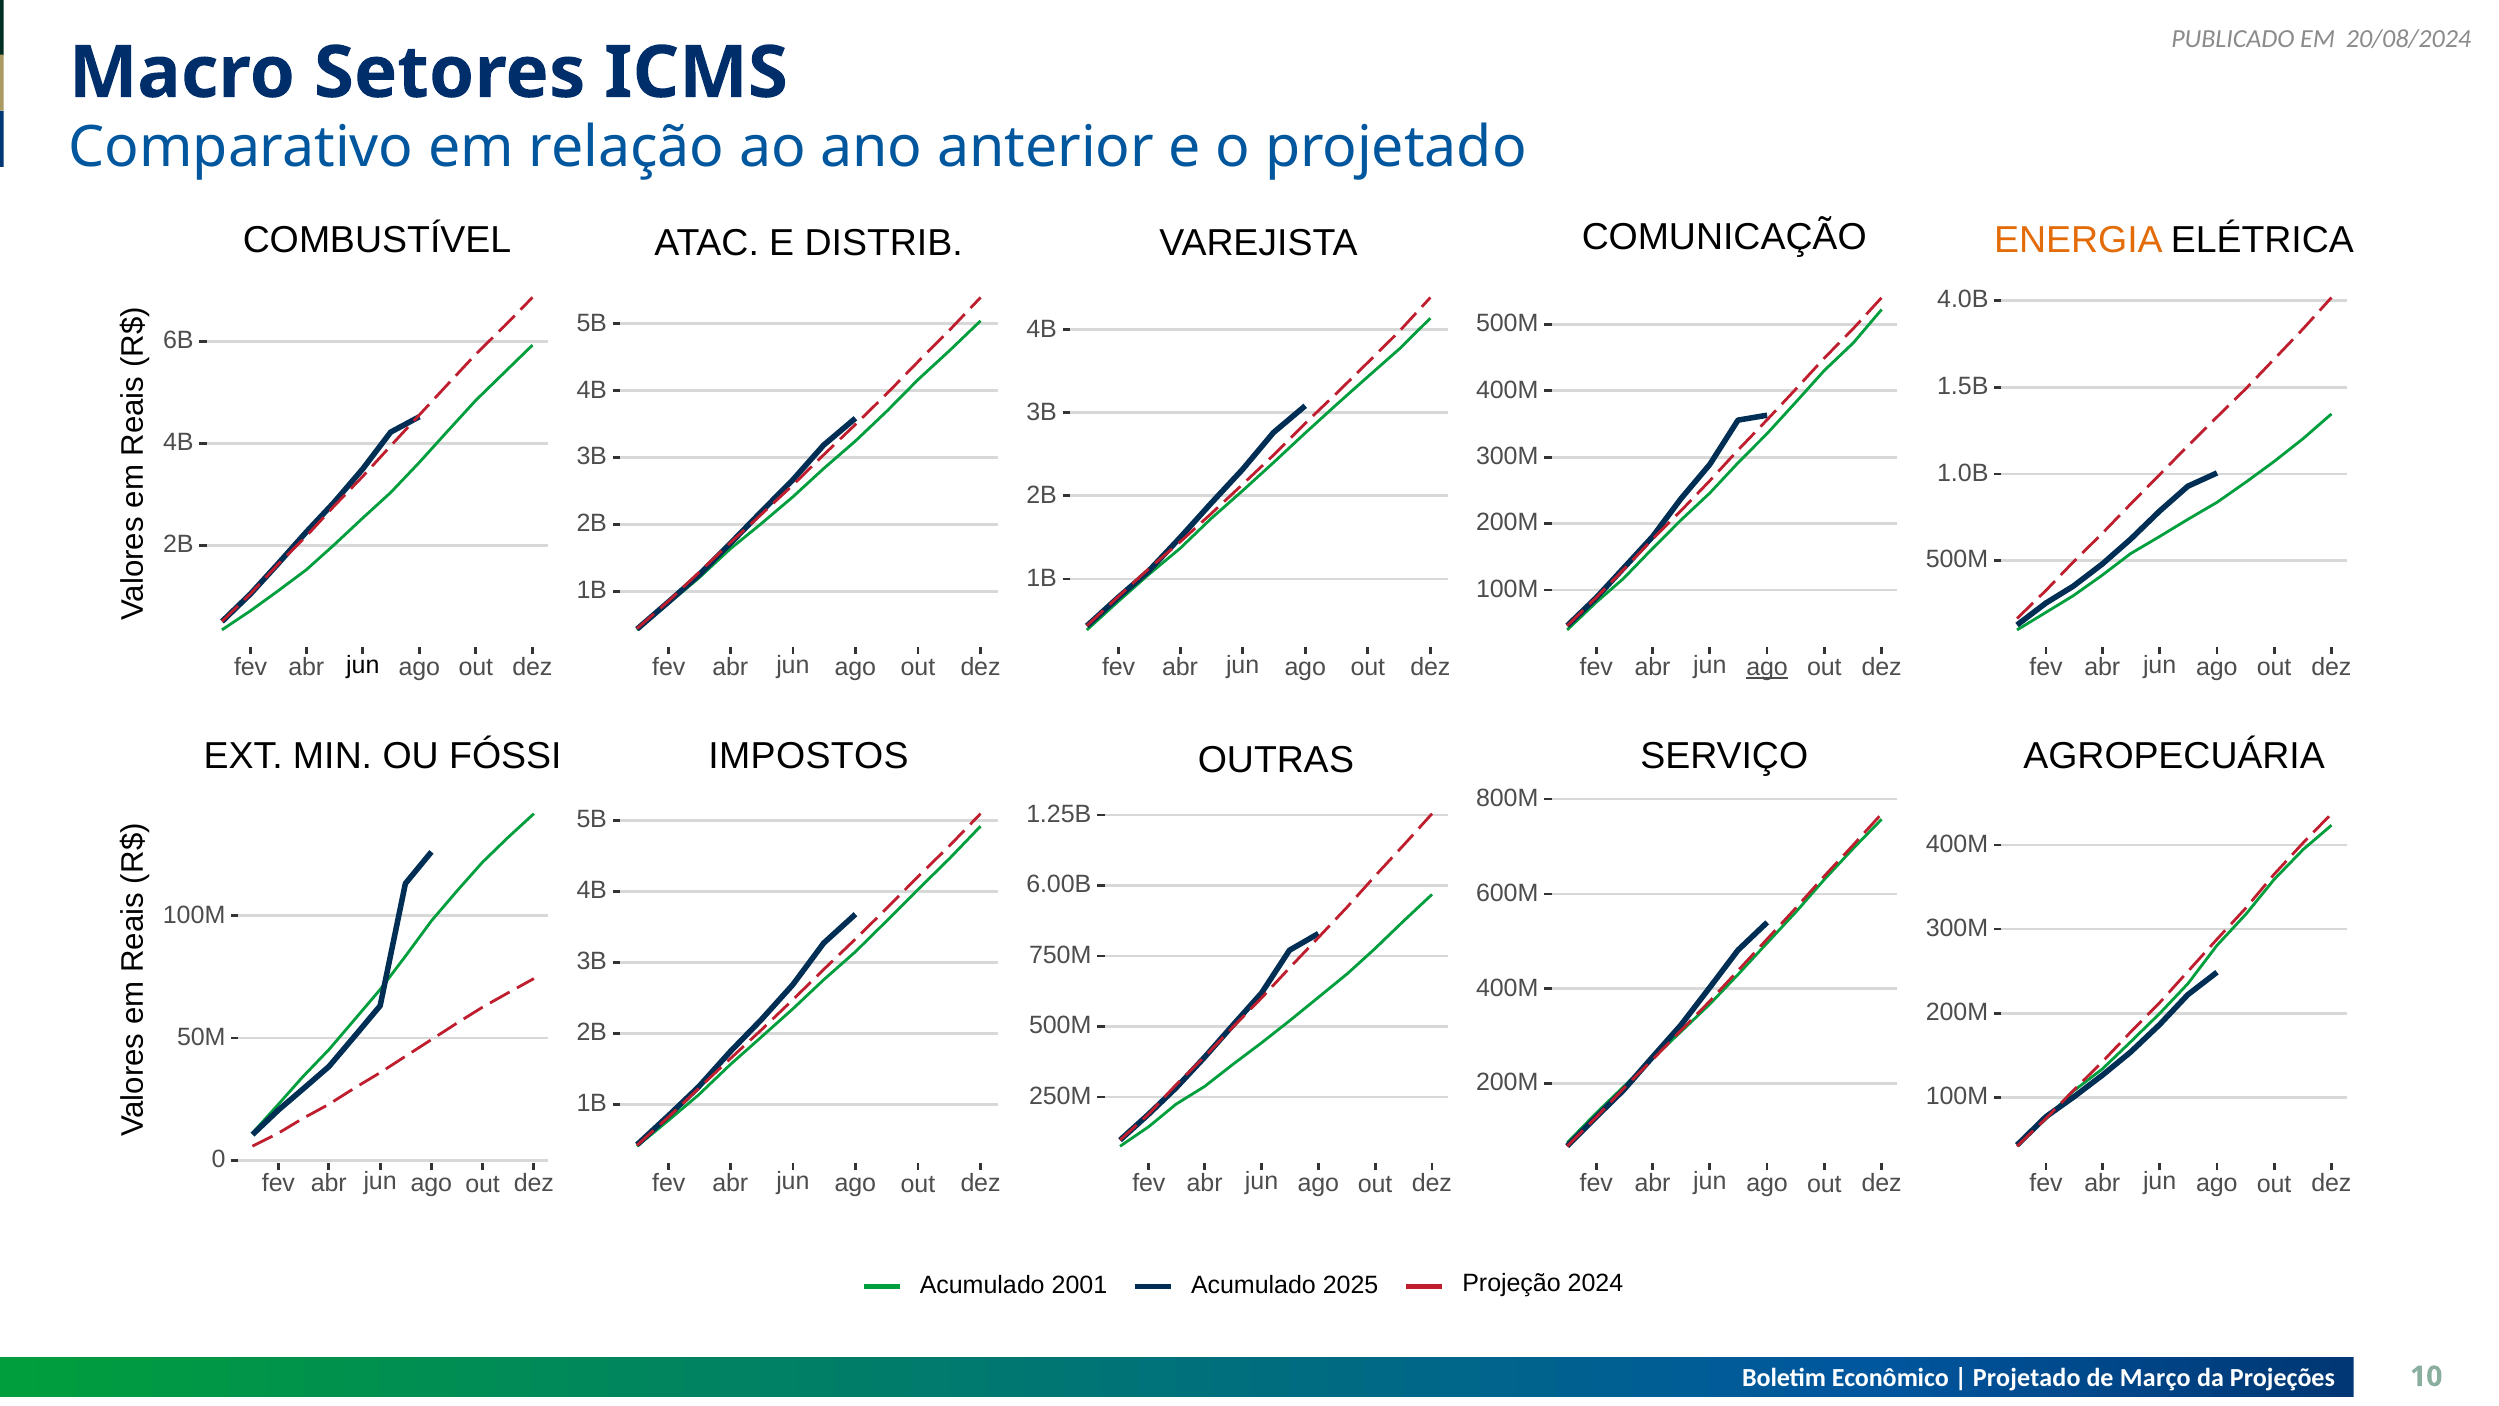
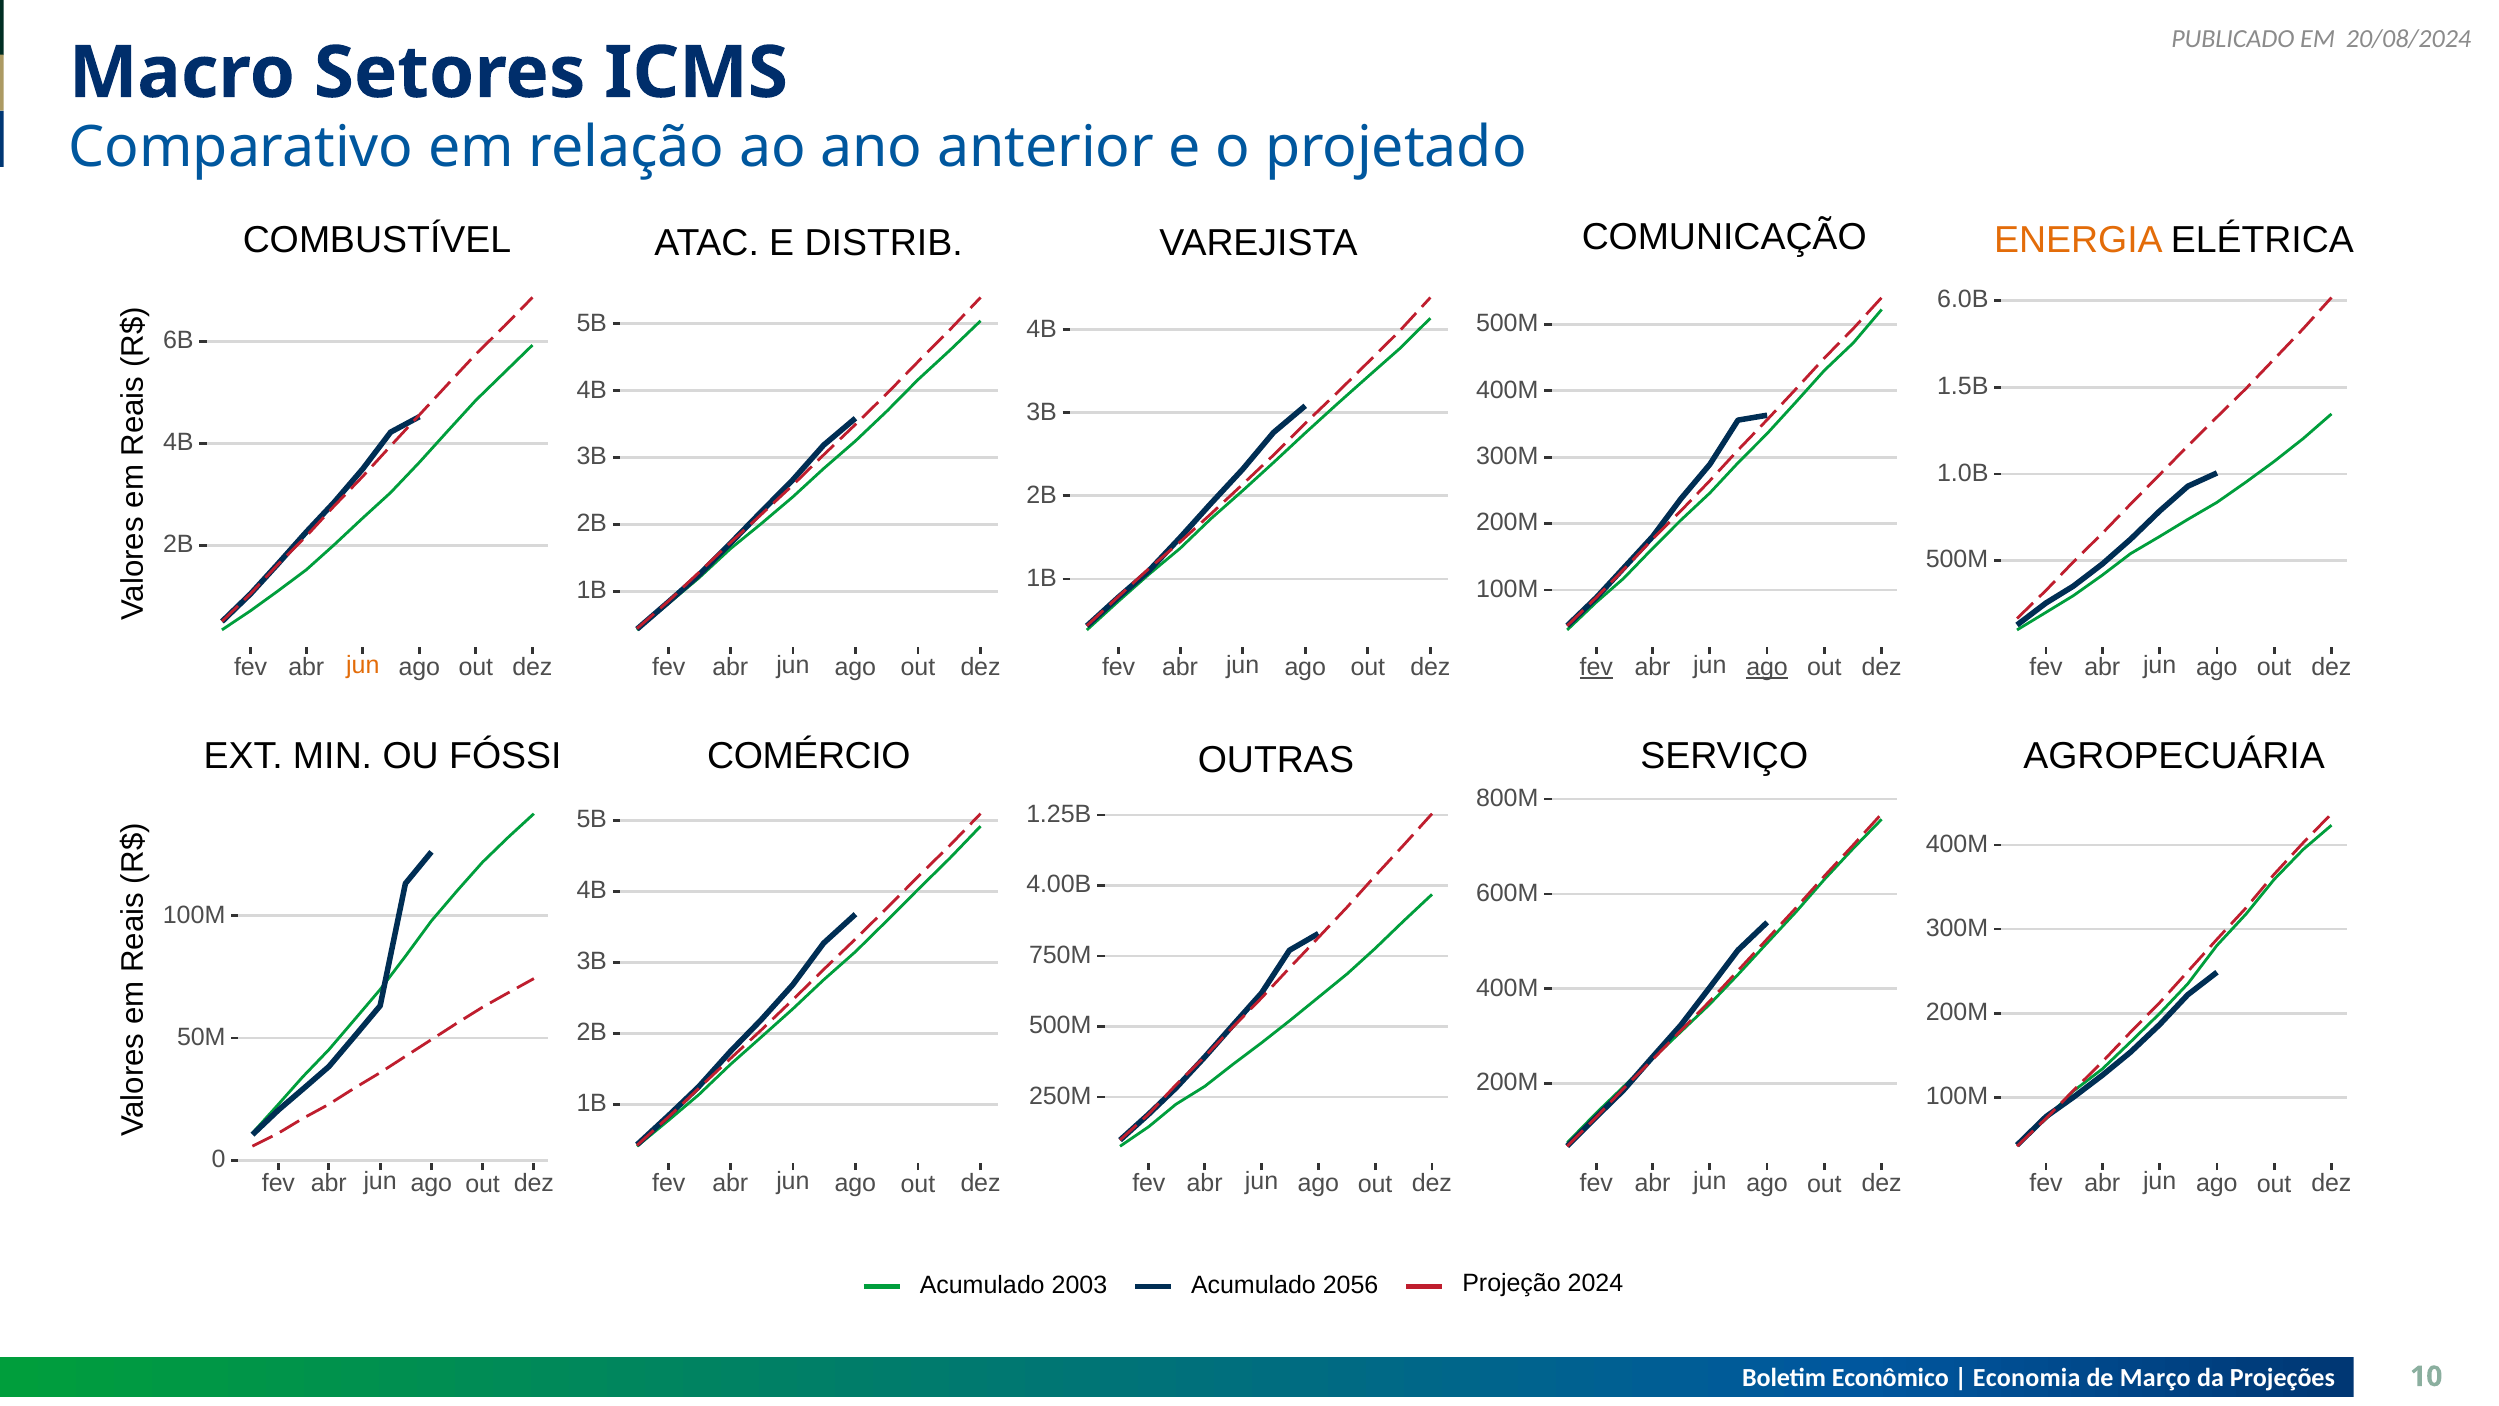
4.0B: 4.0B -> 6.0B
jun at (363, 665) colour: black -> orange
fev at (1596, 667) underline: none -> present
IMPOSTOS: IMPOSTOS -> COMÉRCIO
6.00B: 6.00B -> 4.00B
2001: 2001 -> 2003
2025: 2025 -> 2056
Projetado at (2027, 1378): Projetado -> Economia
